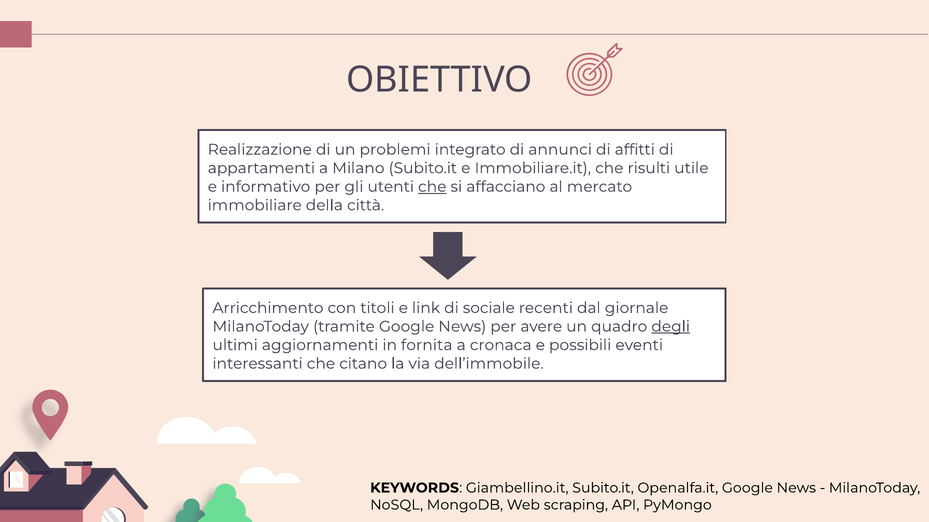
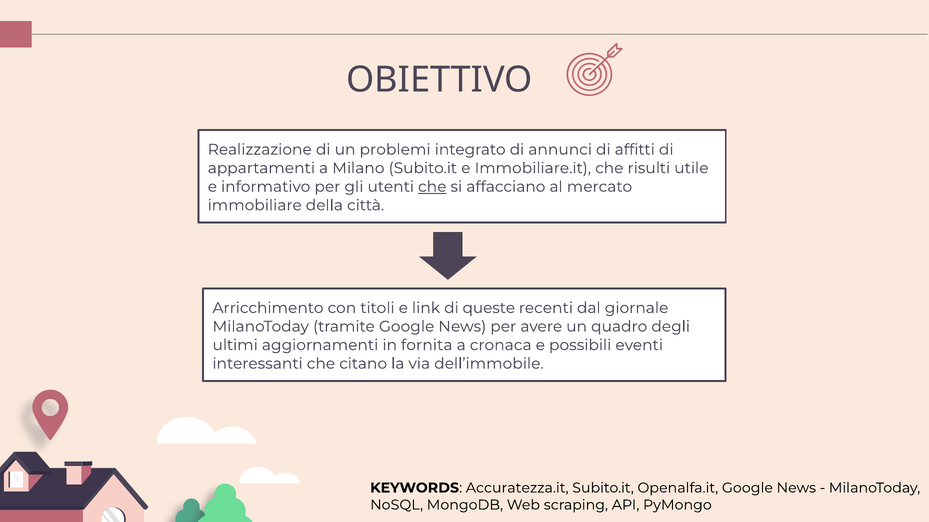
sociale: sociale -> queste
degli underline: present -> none
Giambellino.it: Giambellino.it -> Accuratezza.it
